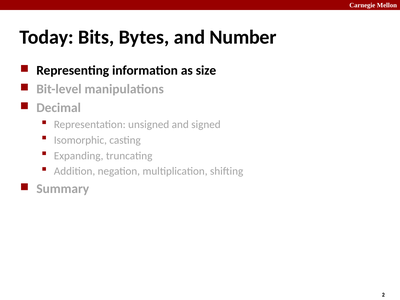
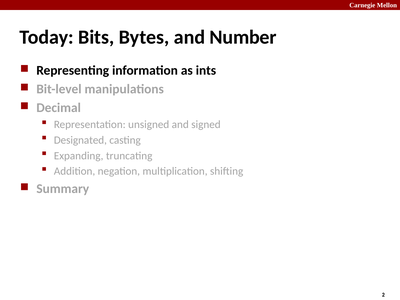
size: size -> ints
Isomorphic: Isomorphic -> Designated
